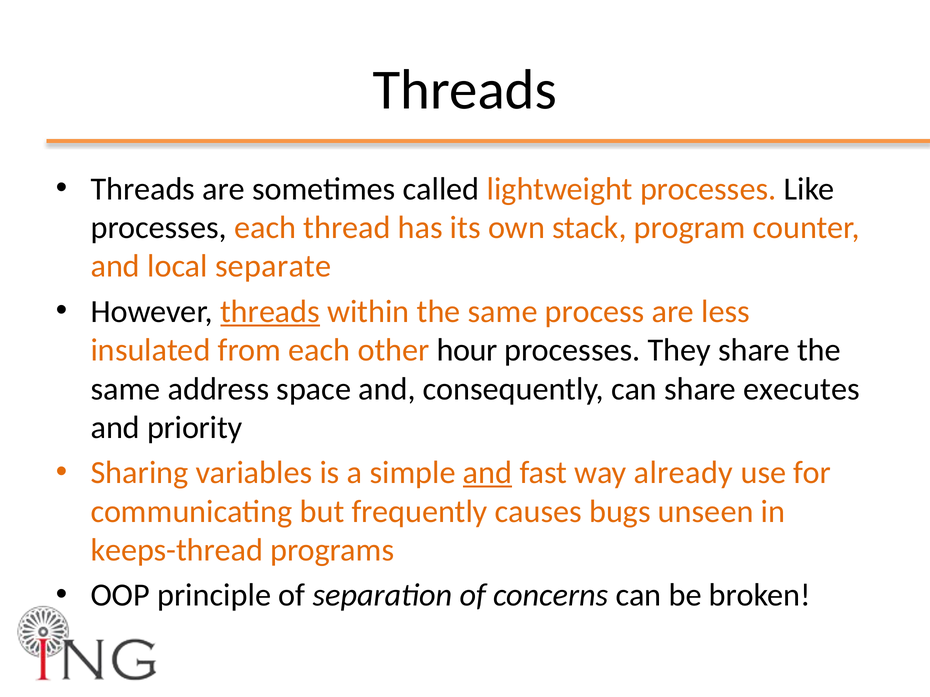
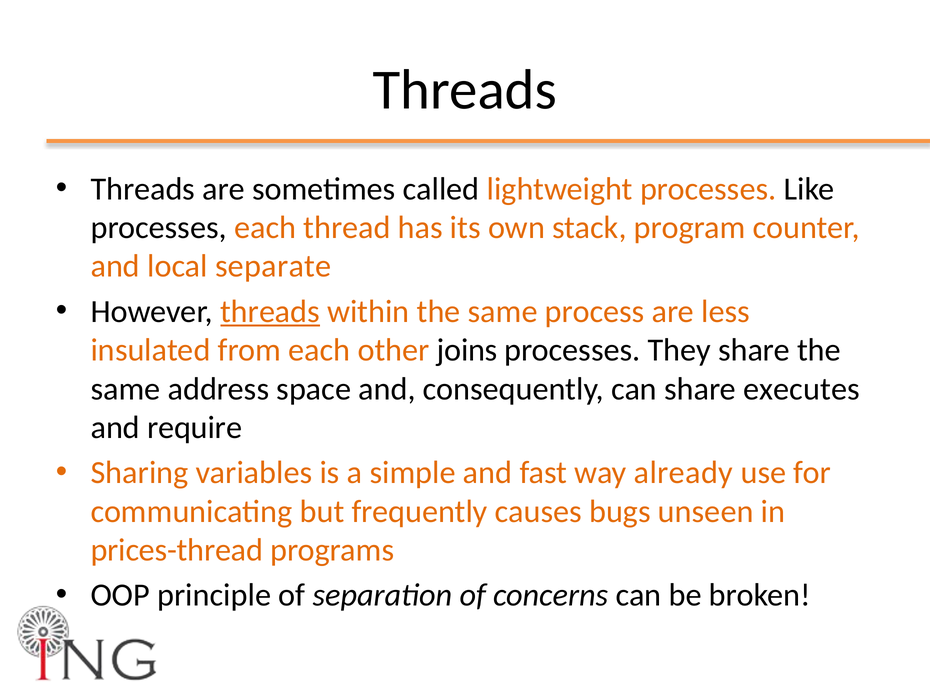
hour: hour -> joins
priority: priority -> require
and at (488, 473) underline: present -> none
keeps-thread: keeps-thread -> prices-thread
